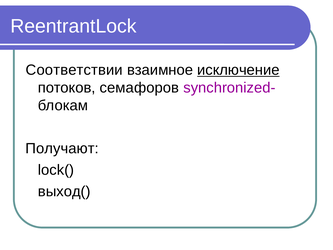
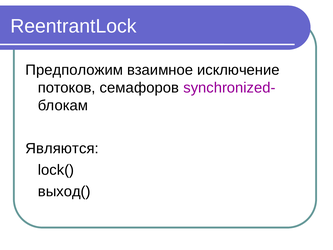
Соответствии: Соответствии -> Предположим
исключение underline: present -> none
Получают: Получают -> Являются
